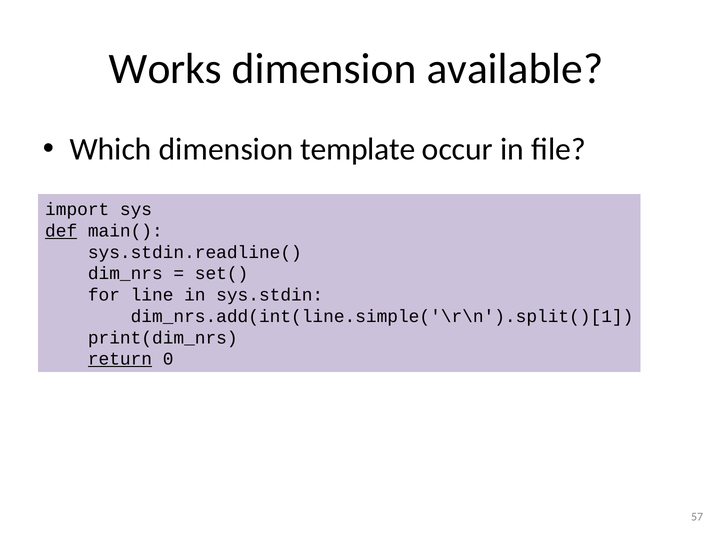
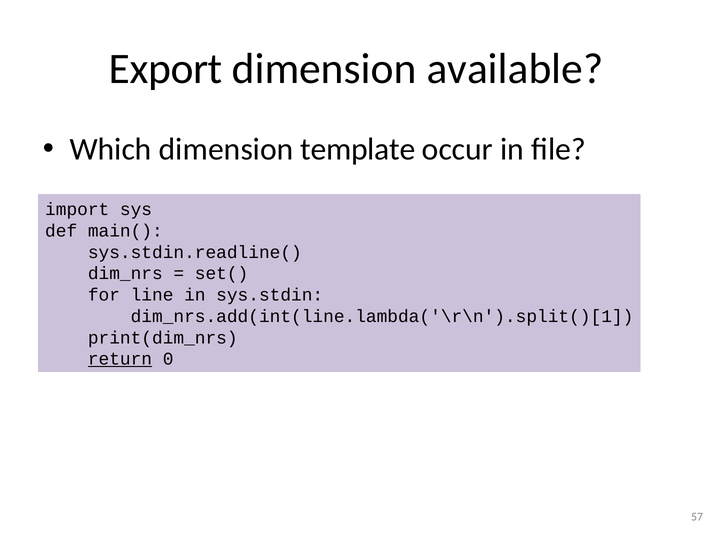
Works: Works -> Export
def underline: present -> none
dim_nrs.add(int(line.simple('\r\n').split()[1: dim_nrs.add(int(line.simple('\r\n').split()[1 -> dim_nrs.add(int(line.lambda('\r\n').split()[1
